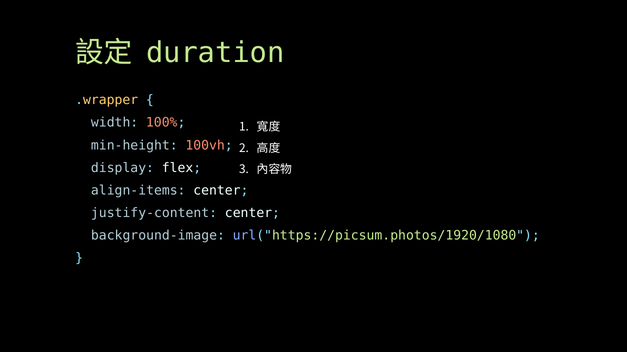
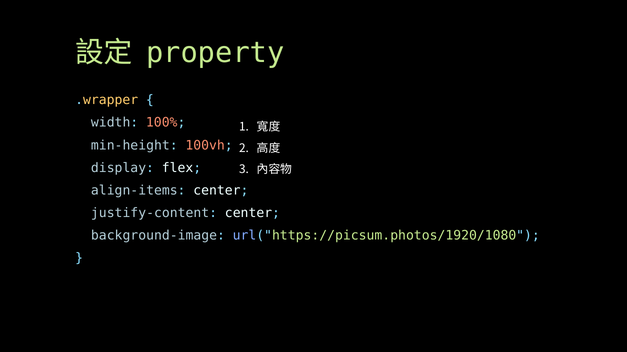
duration: duration -> property
